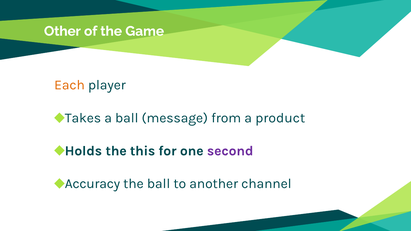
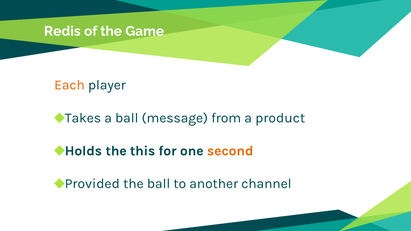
Other: Other -> Redis
second colour: purple -> orange
Accuracy: Accuracy -> Provided
